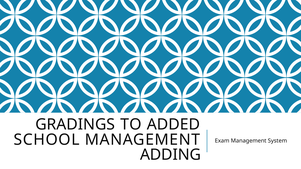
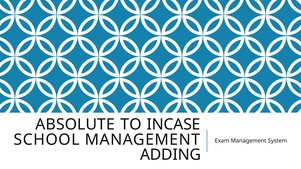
GRADINGS: GRADINGS -> ABSOLUTE
ADDED: ADDED -> INCASE
